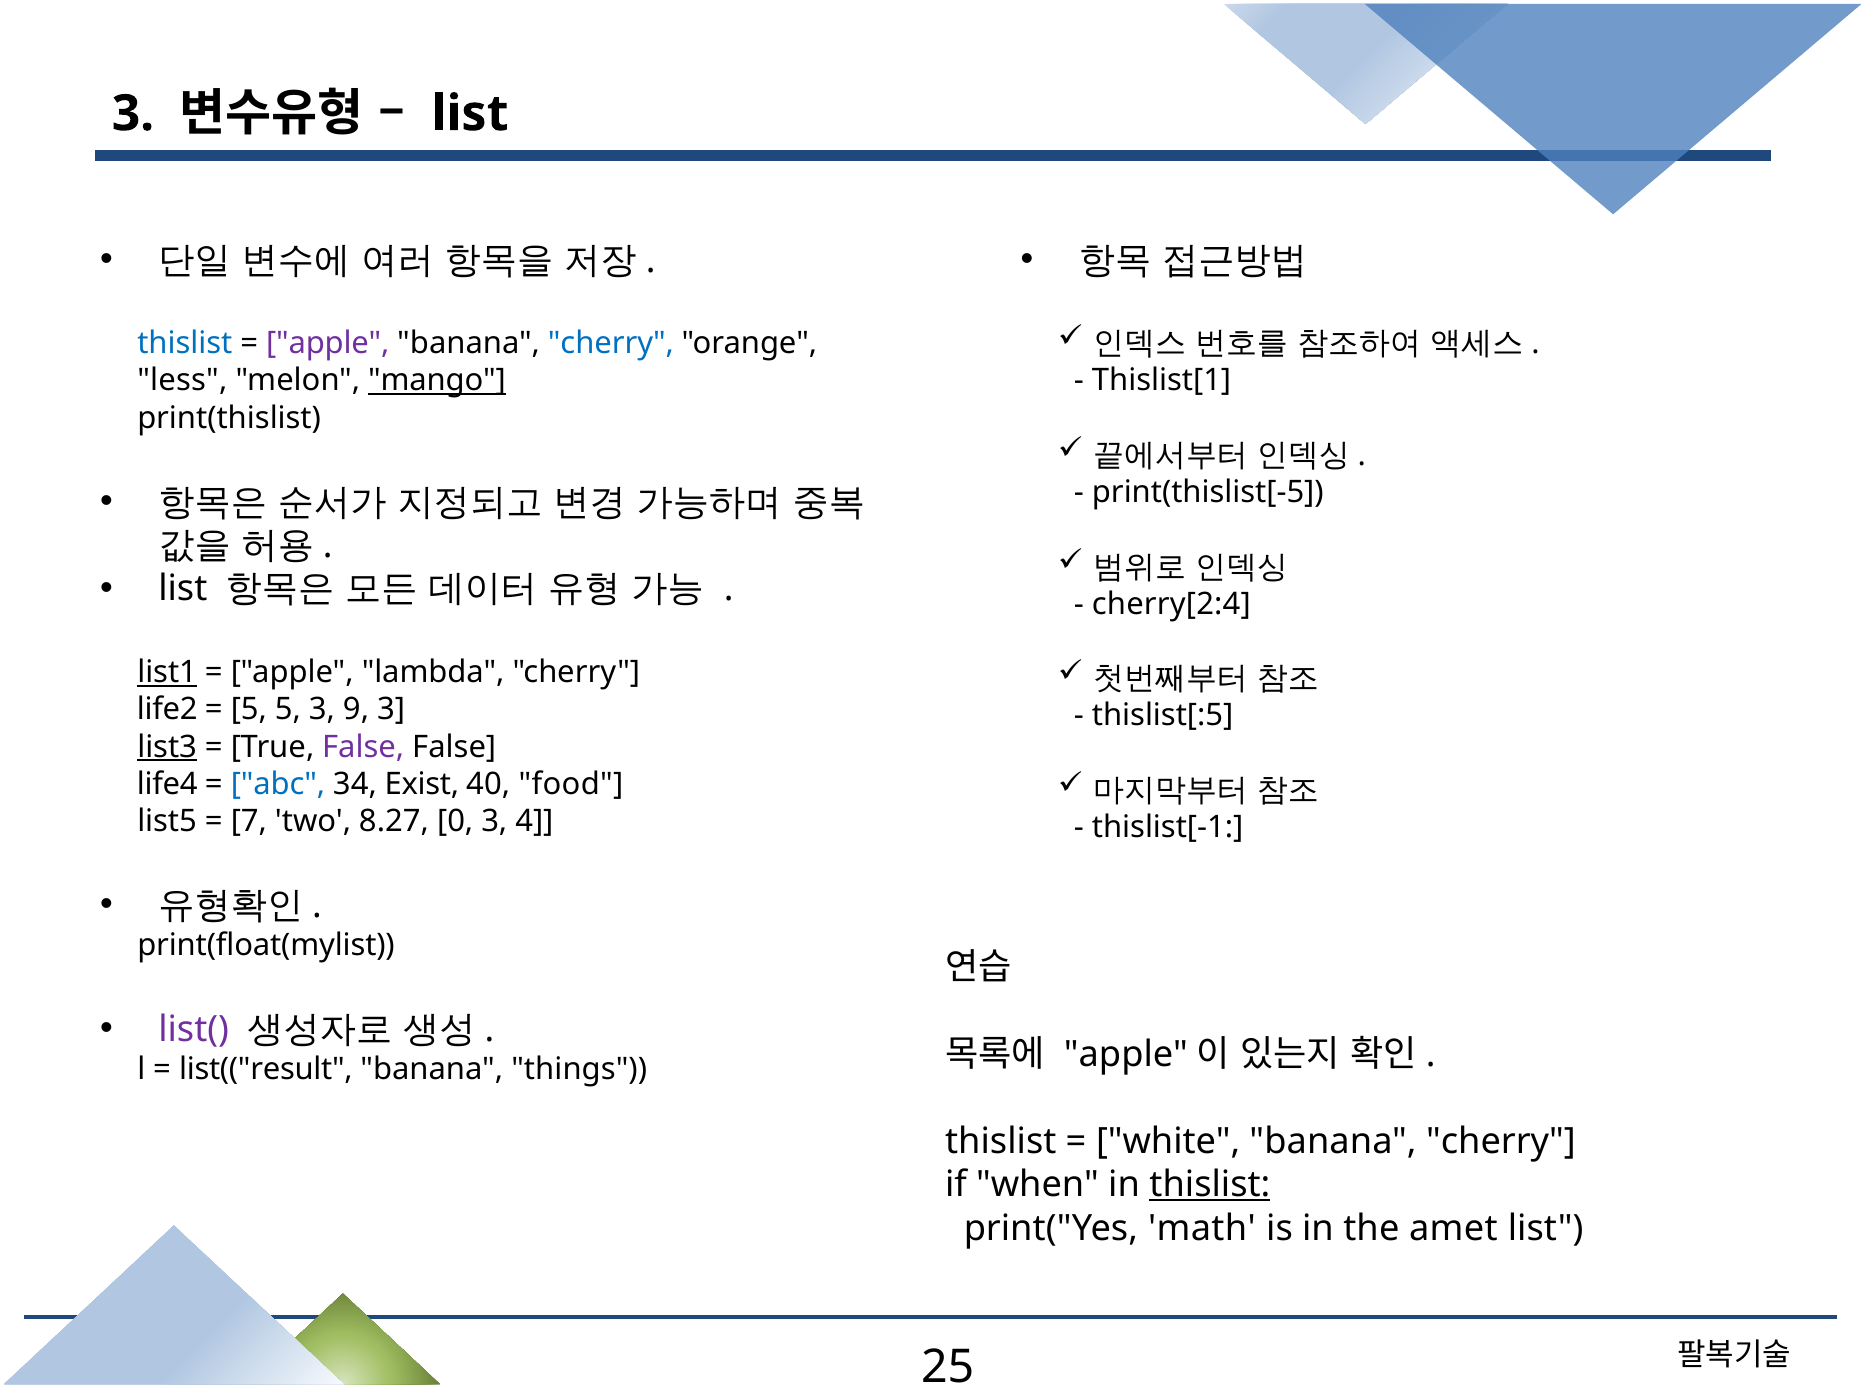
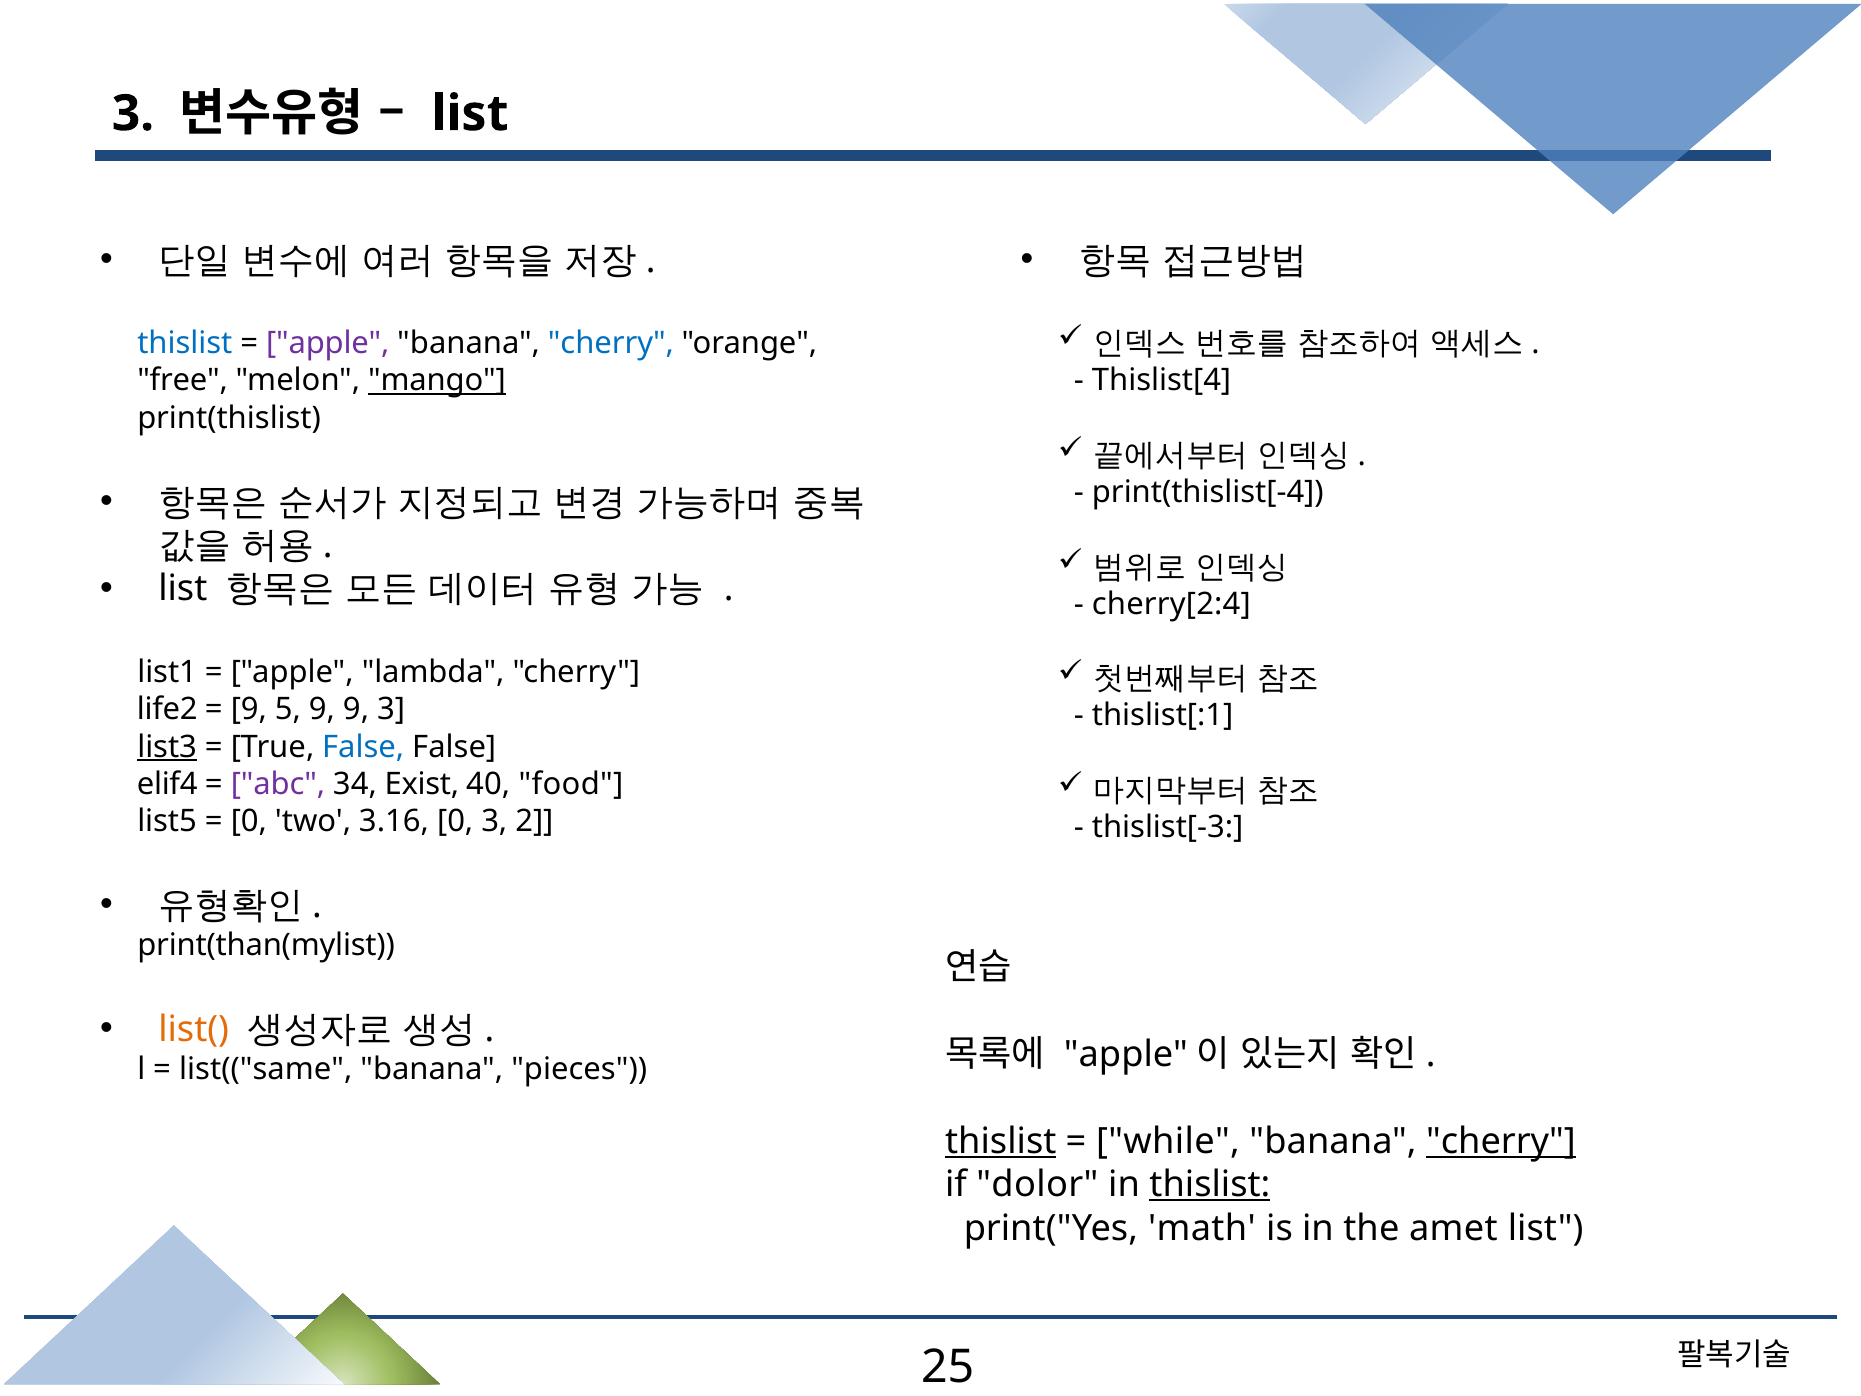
less: less -> free
Thislist[1: Thislist[1 -> Thislist[4
print(thislist[-5: print(thislist[-5 -> print(thislist[-4
list1 underline: present -> none
5 at (249, 710): 5 -> 9
5 3: 3 -> 9
thislist[:5: thislist[:5 -> thislist[:1
False at (363, 747) colour: purple -> blue
life4: life4 -> elif4
abc colour: blue -> purple
7 at (249, 821): 7 -> 0
8.27: 8.27 -> 3.16
4: 4 -> 2
thislist[-1: thislist[-1 -> thislist[-3
print(float(mylist: print(float(mylist -> print(than(mylist
list( colour: purple -> orange
list(("result: list(("result -> list(("same
things: things -> pieces
thislist at (1001, 1141) underline: none -> present
white: white -> while
cherry at (1501, 1141) underline: none -> present
when: when -> dolor
